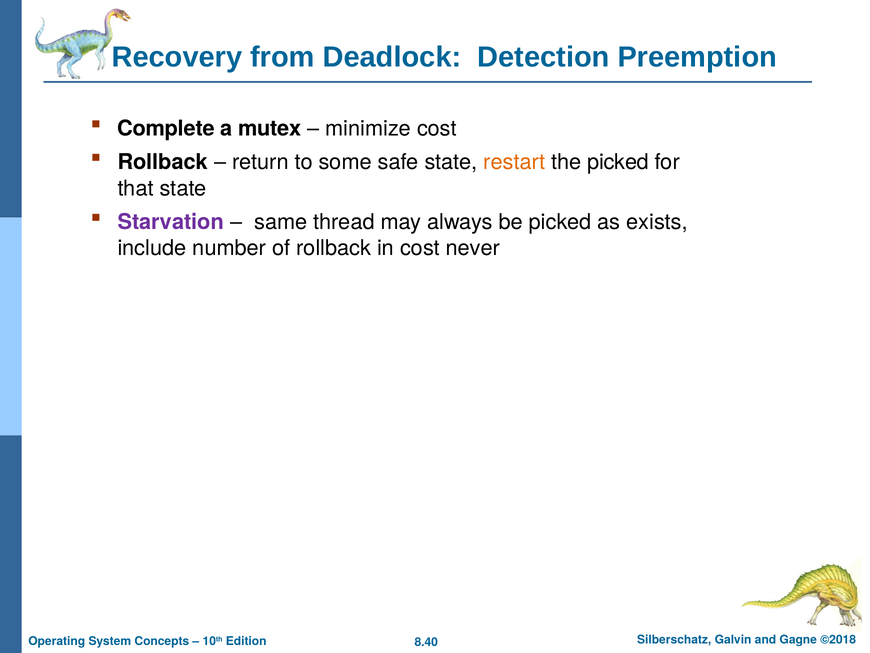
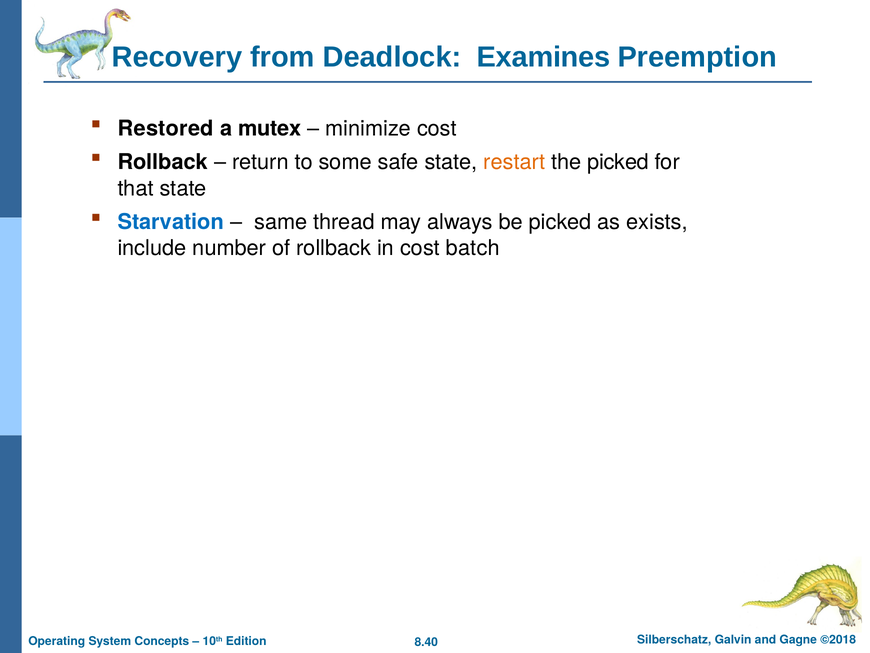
Detection: Detection -> Examines
Complete: Complete -> Restored
Starvation colour: purple -> blue
never: never -> batch
